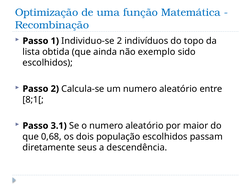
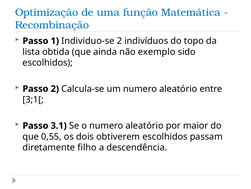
8;1[: 8;1[ -> 3;1[
0,68: 0,68 -> 0,55
população: população -> obtiverem
seus: seus -> filho
